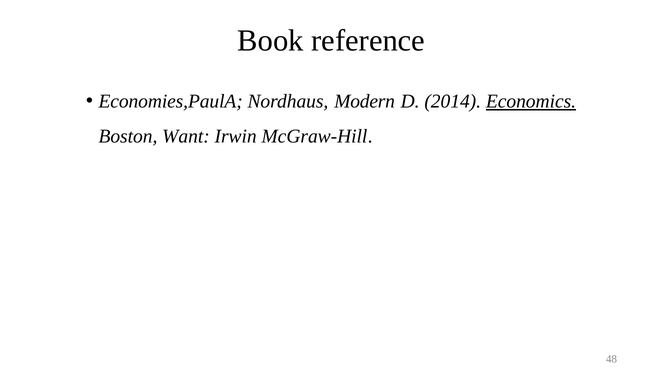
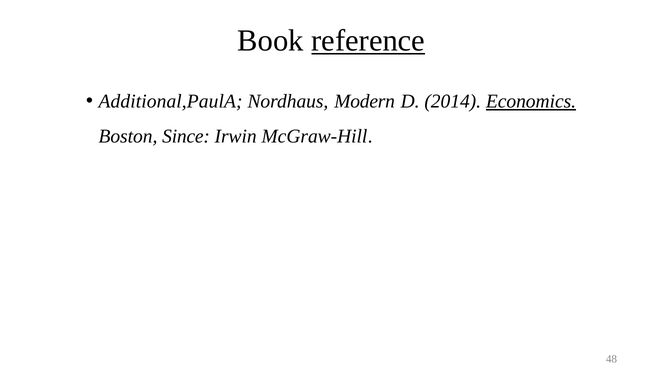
reference underline: none -> present
Economies,PaulA: Economies,PaulA -> Additional,PaulA
Want: Want -> Since
